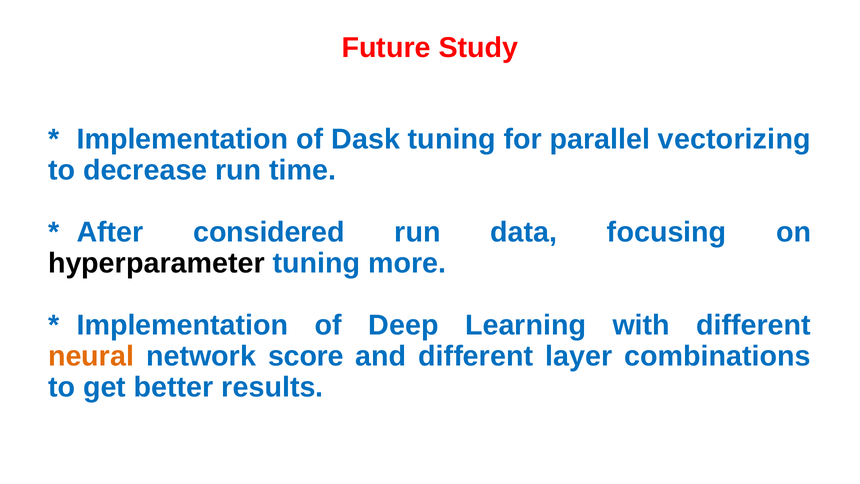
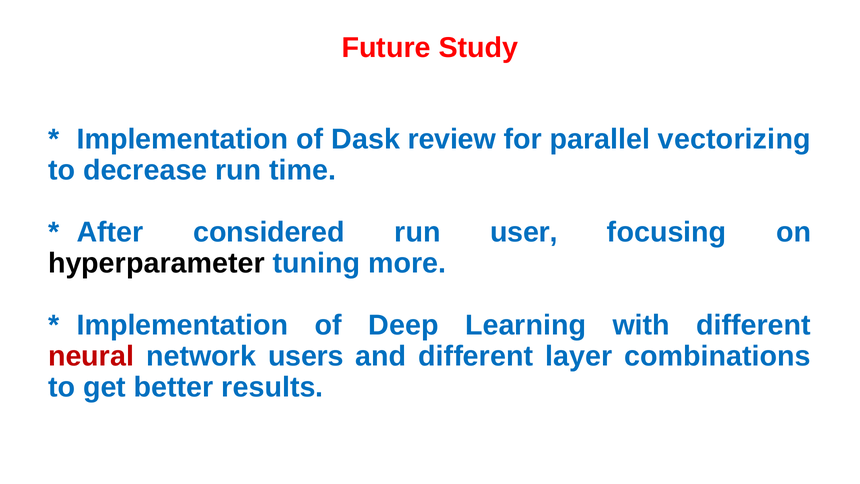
Dask tuning: tuning -> review
data: data -> user
neural colour: orange -> red
score: score -> users
